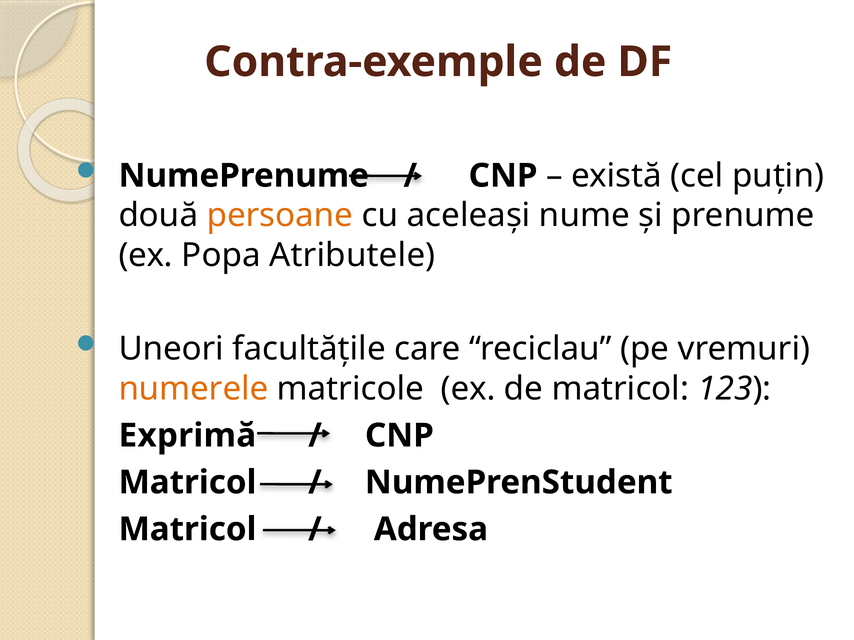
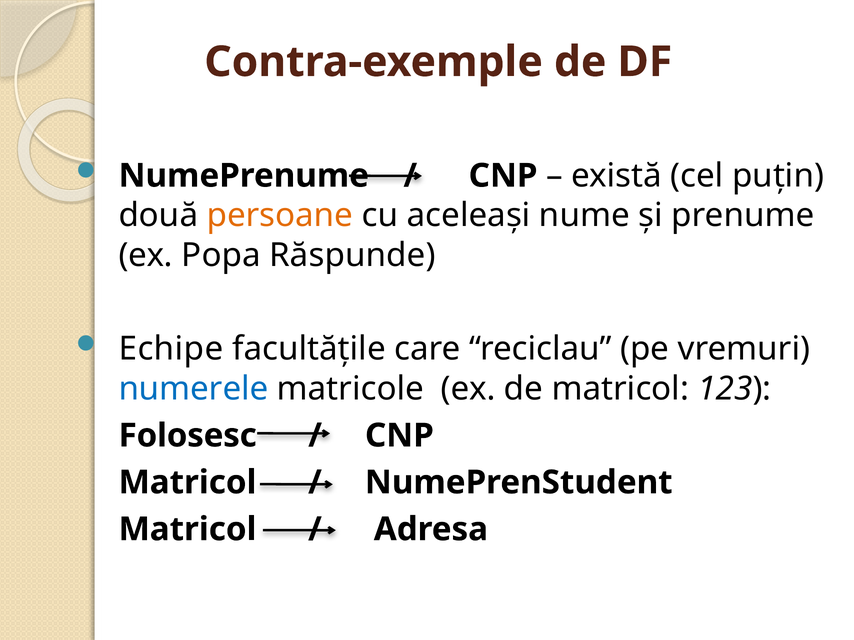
Atributele: Atributele -> Răspunde
Uneori: Uneori -> Echipe
numerele colour: orange -> blue
Exprimă: Exprimă -> Folosesc
